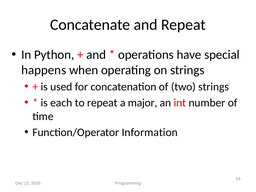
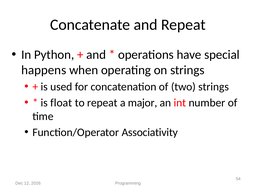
each: each -> float
Information: Information -> Associativity
